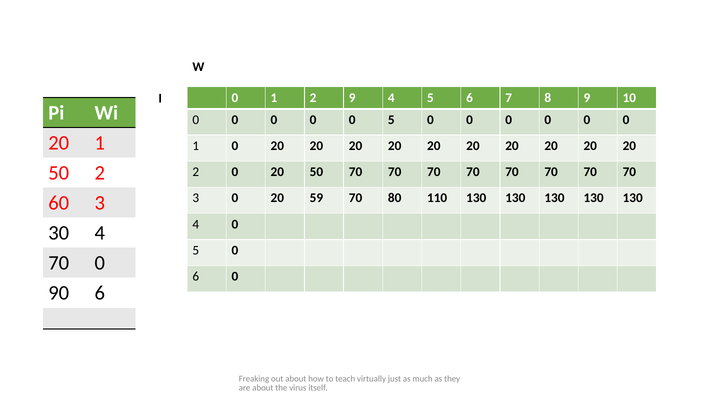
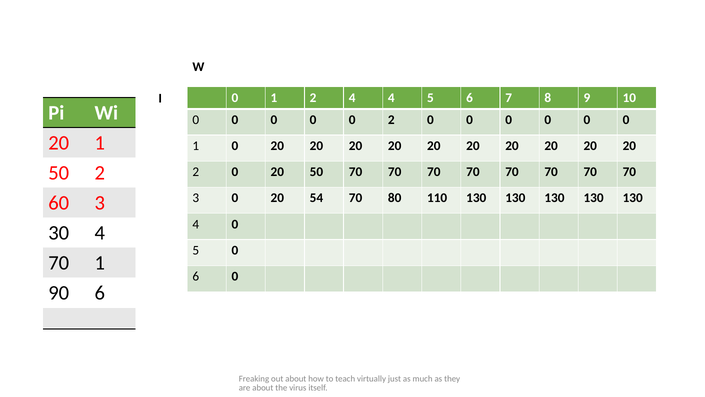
2 9: 9 -> 4
0 0 5: 5 -> 2
59: 59 -> 54
70 0: 0 -> 1
